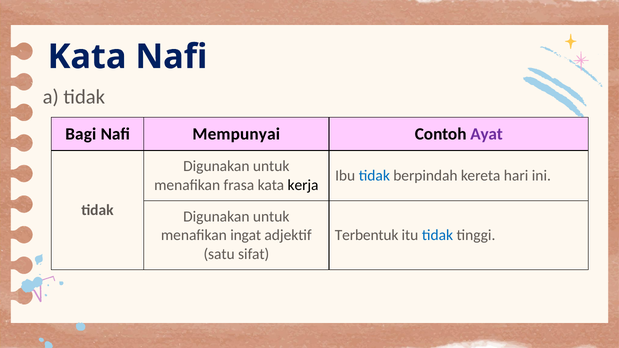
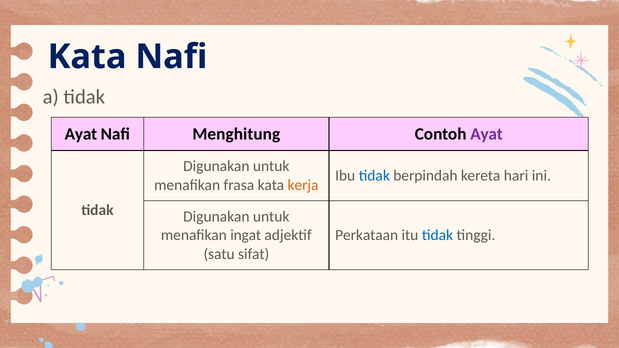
Bagi at (81, 134): Bagi -> Ayat
Mempunyai: Mempunyai -> Menghitung
kerja colour: black -> orange
Terbentuk: Terbentuk -> Perkataan
